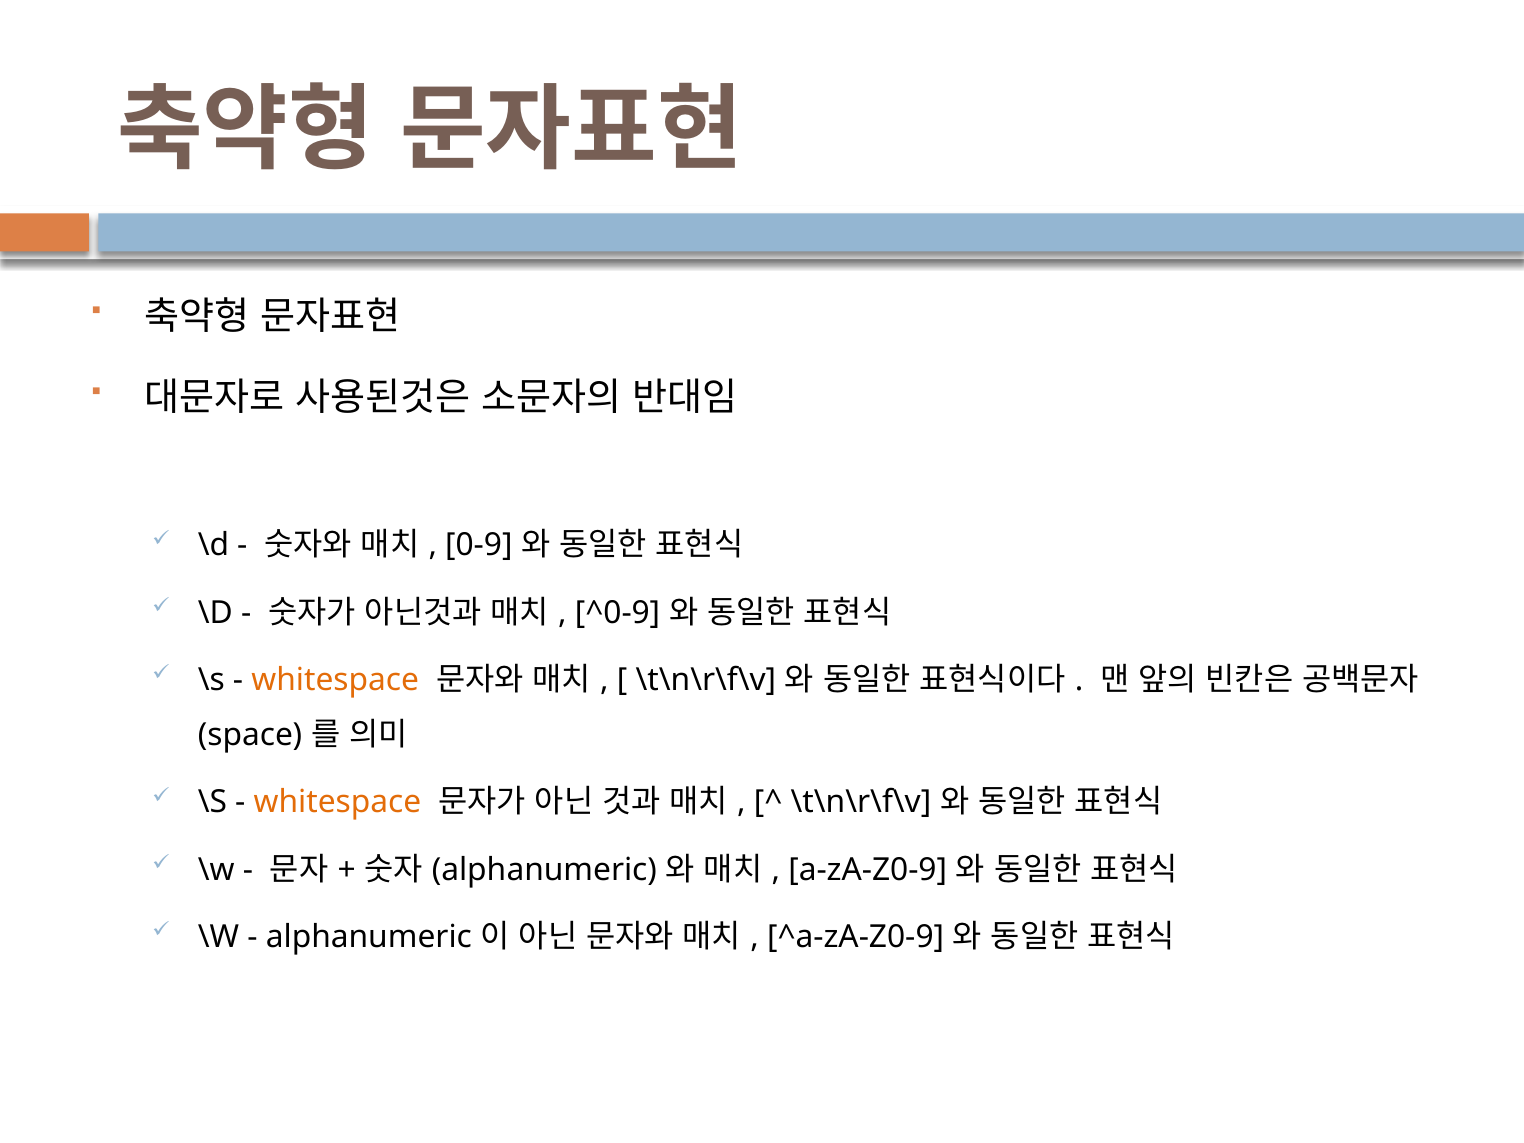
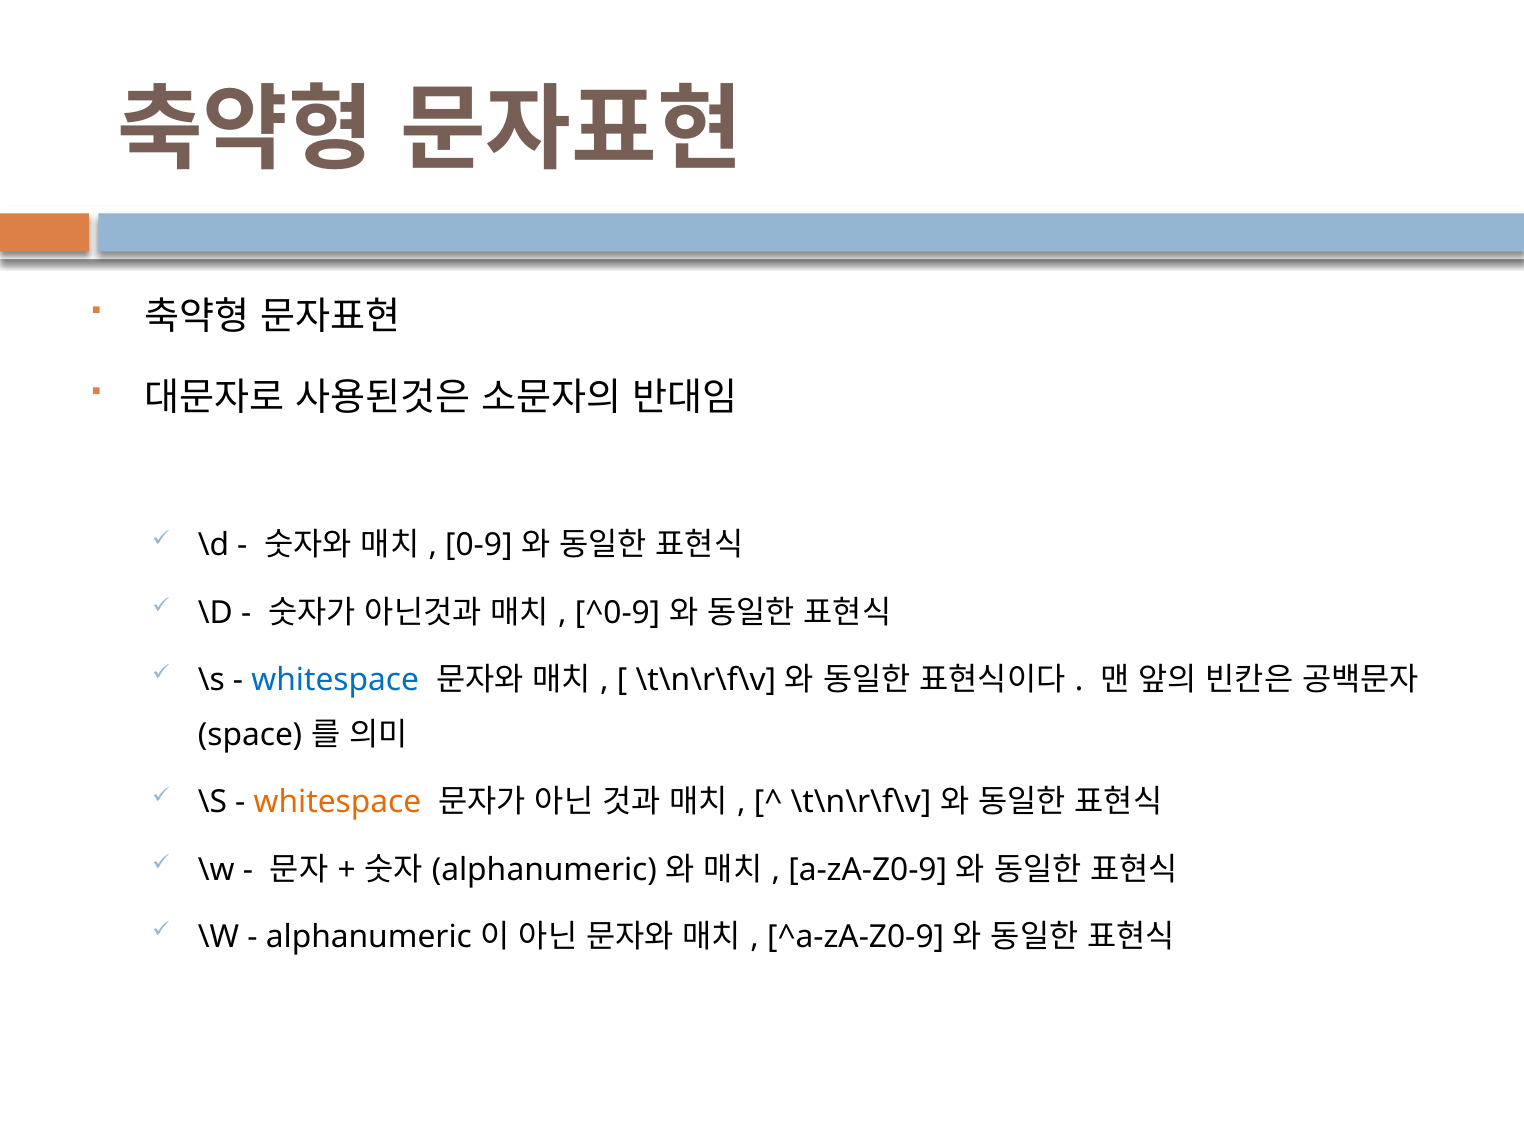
whitespace at (335, 680) colour: orange -> blue
